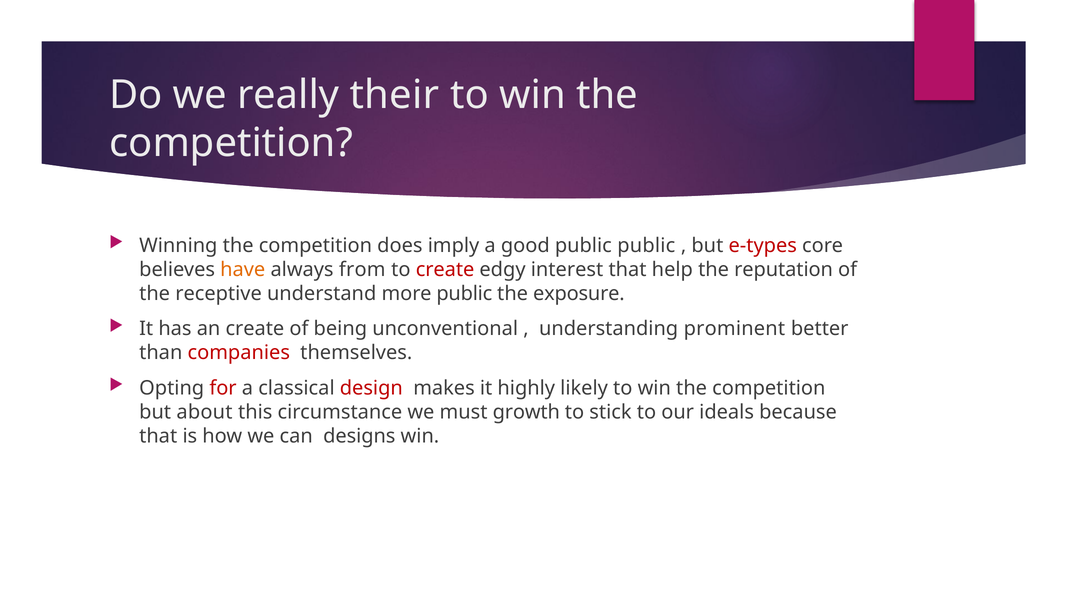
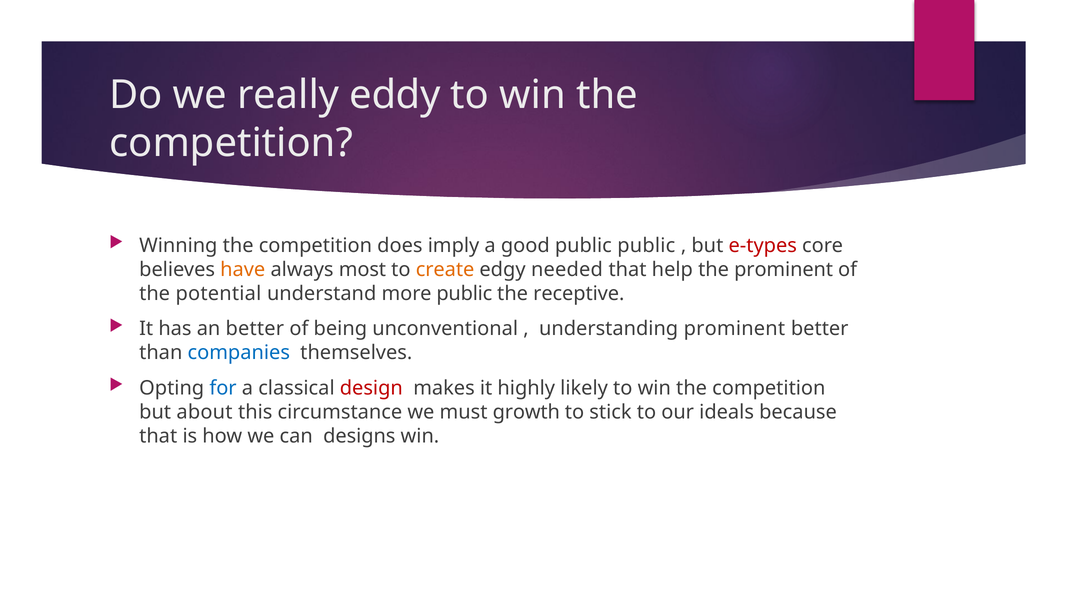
their: their -> eddy
from: from -> most
create at (445, 270) colour: red -> orange
interest: interest -> needed
the reputation: reputation -> prominent
receptive: receptive -> potential
exposure: exposure -> receptive
an create: create -> better
companies colour: red -> blue
for colour: red -> blue
